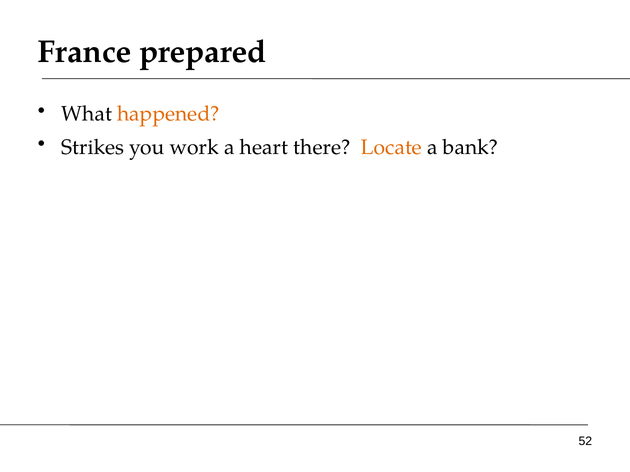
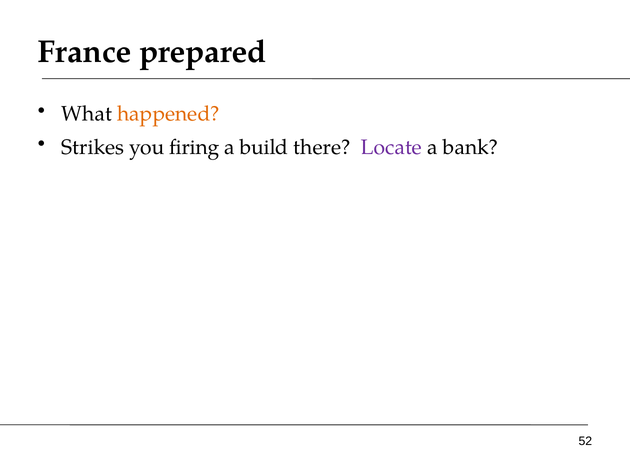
work: work -> firing
heart: heart -> build
Locate colour: orange -> purple
